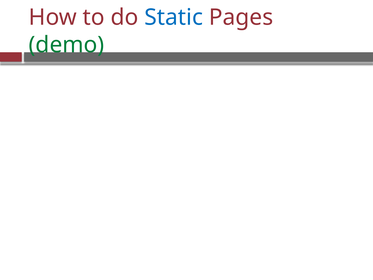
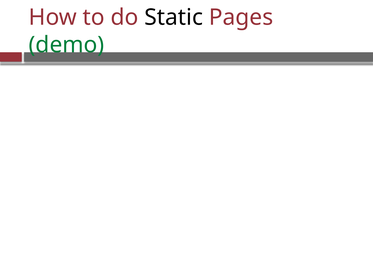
Static colour: blue -> black
